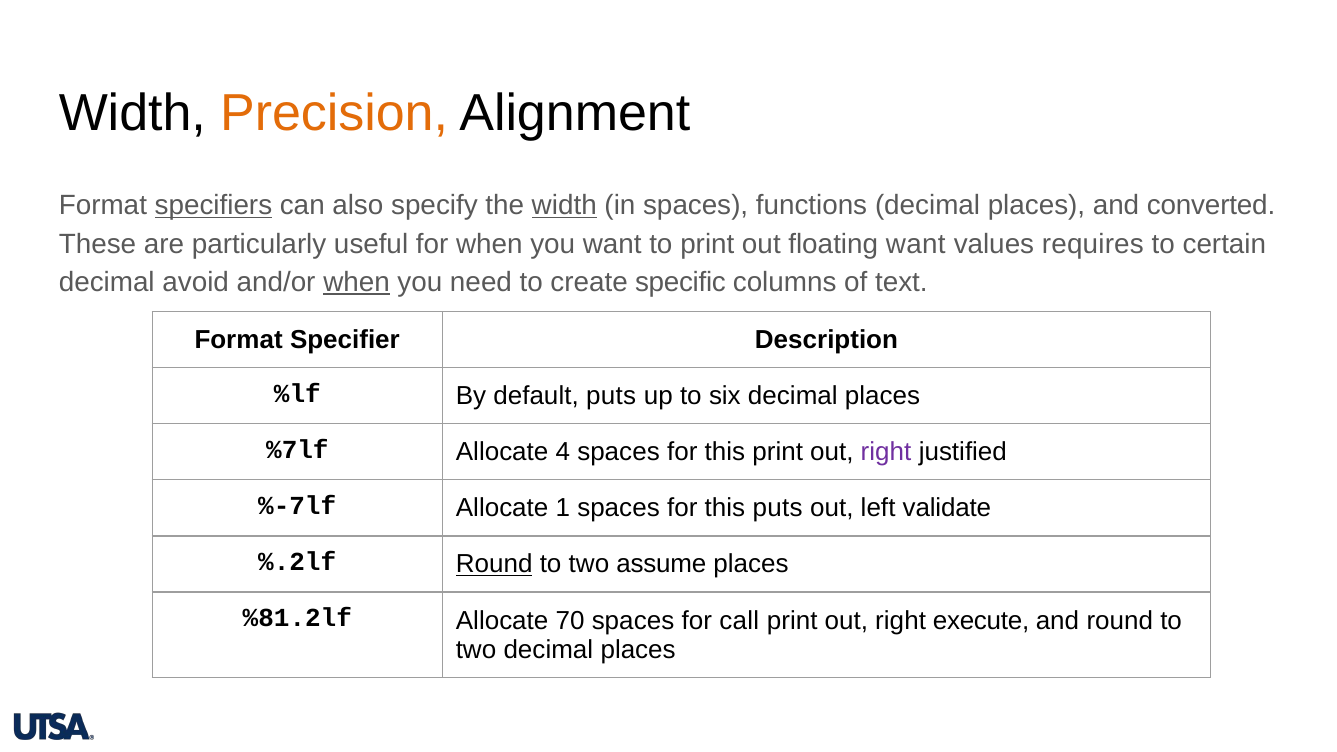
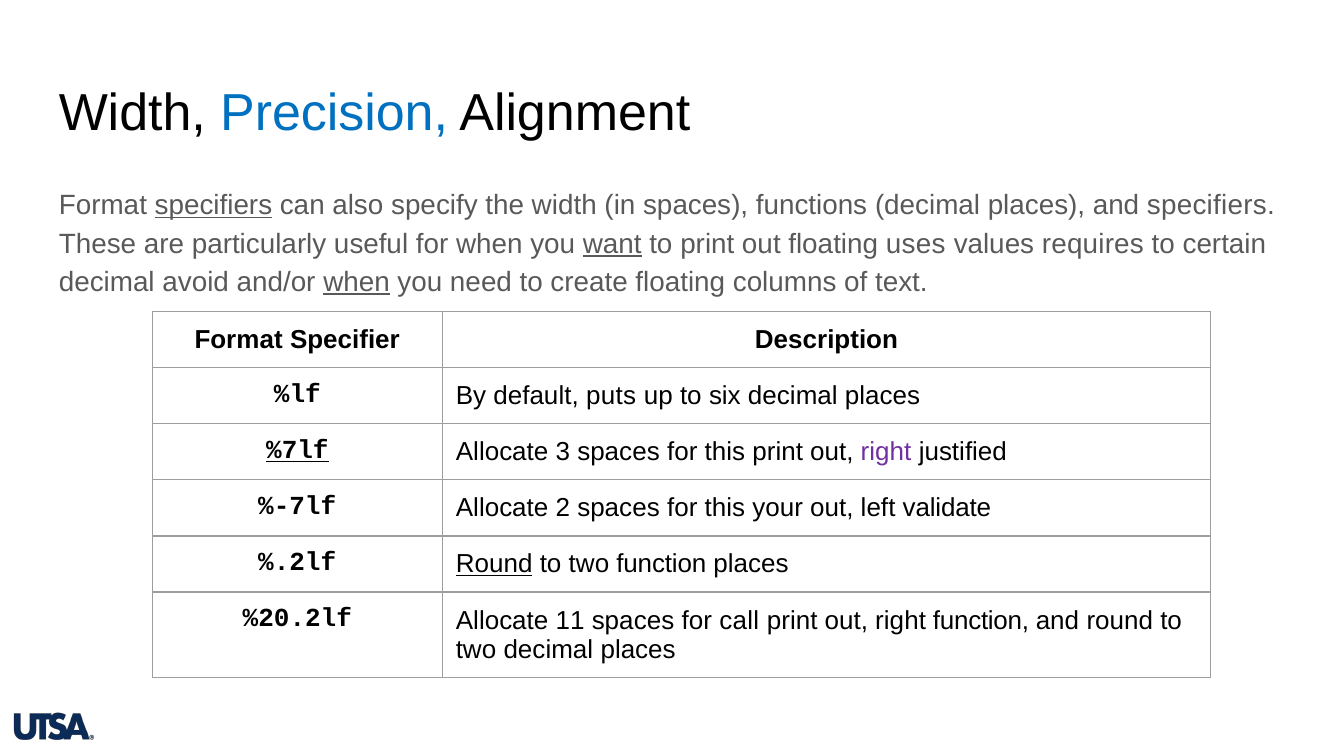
Precision colour: orange -> blue
width at (564, 206) underline: present -> none
and converted: converted -> specifiers
want at (612, 244) underline: none -> present
floating want: want -> uses
create specific: specific -> floating
%7lf underline: none -> present
4: 4 -> 3
1: 1 -> 2
this puts: puts -> your
two assume: assume -> function
%81.2lf: %81.2lf -> %20.2lf
70: 70 -> 11
right execute: execute -> function
